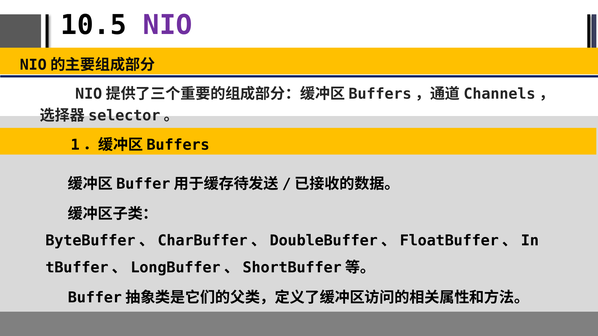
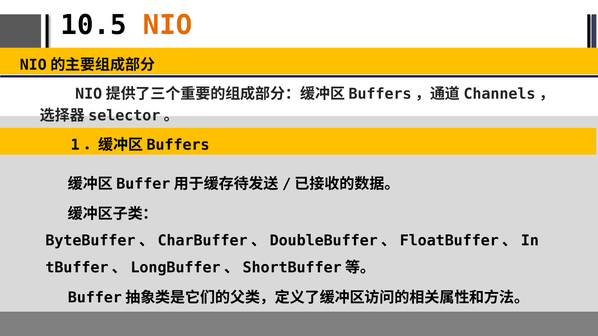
NIO colour: purple -> orange
